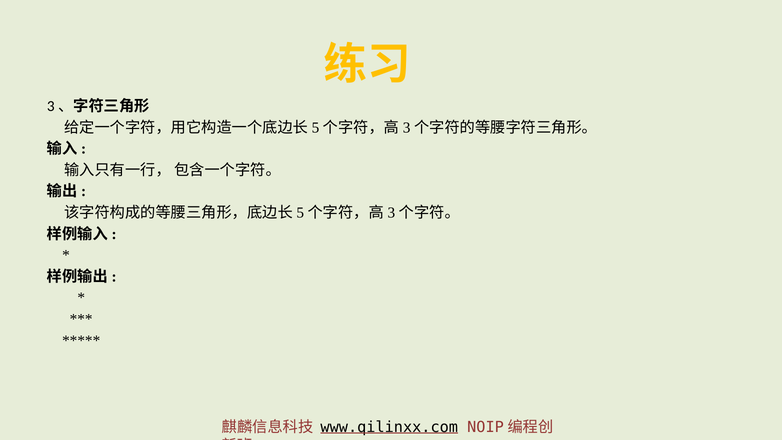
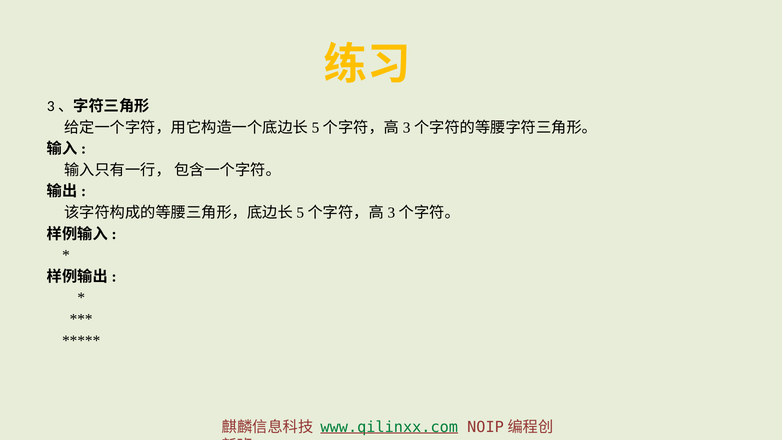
www.qilinxx.com colour: black -> green
